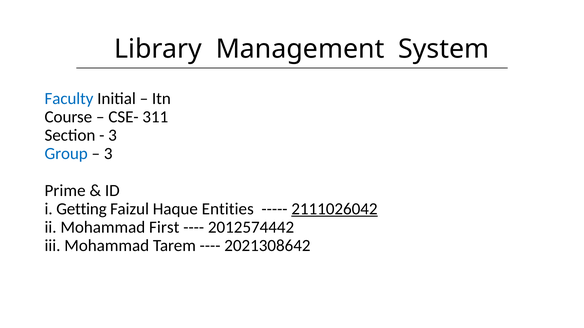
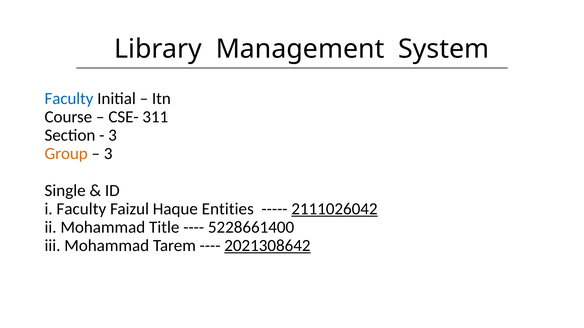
Group colour: blue -> orange
Prime: Prime -> Single
i Getting: Getting -> Faculty
First: First -> Title
2012574442: 2012574442 -> 5228661400
2021308642 underline: none -> present
